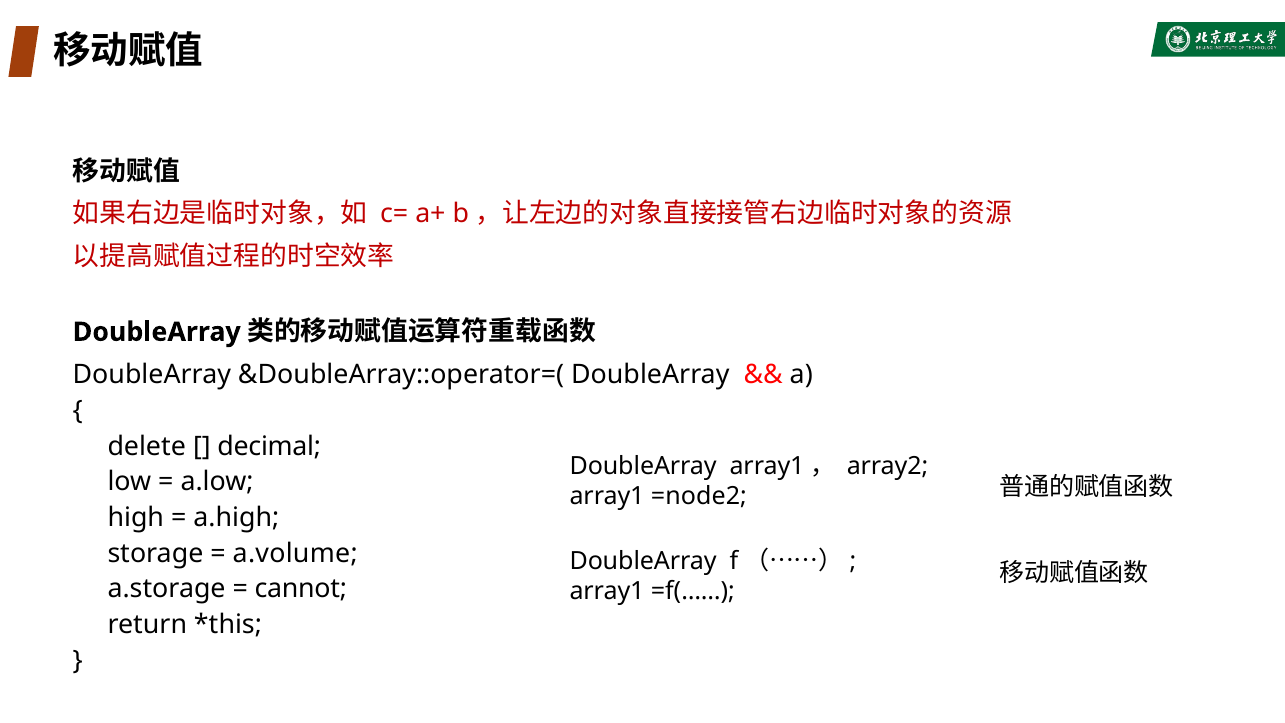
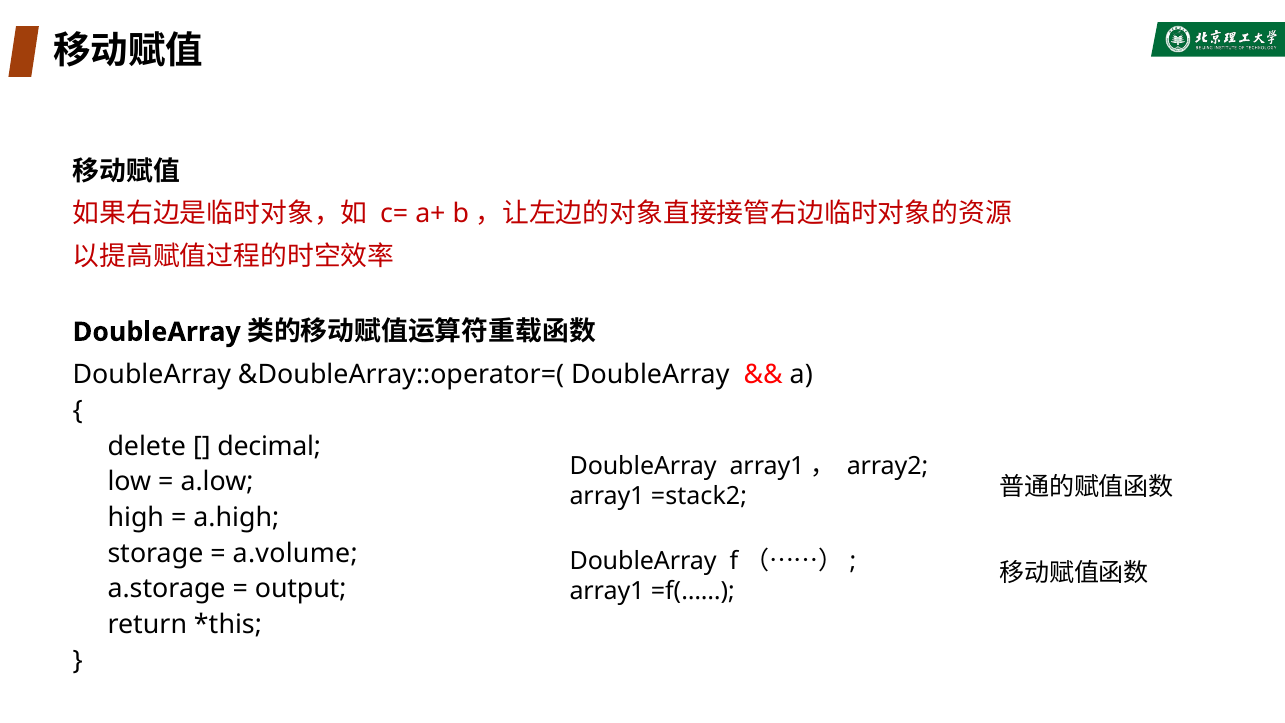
=node2: =node2 -> =stack2
cannot: cannot -> output
